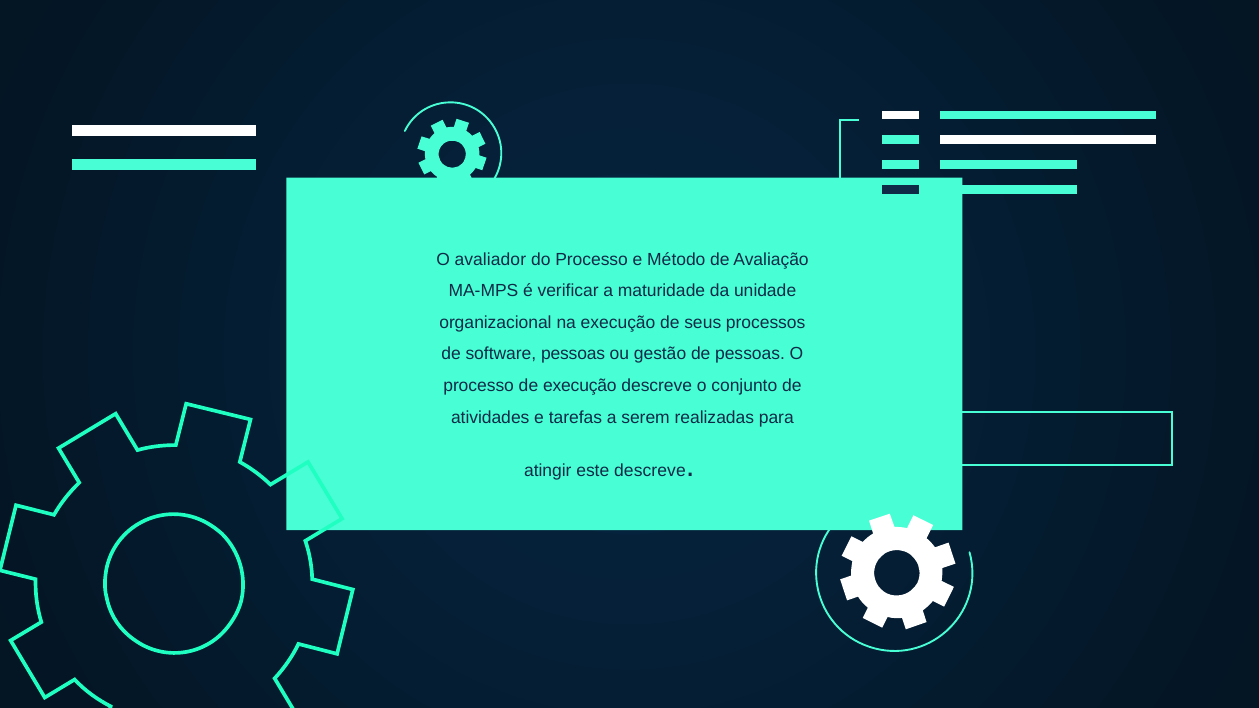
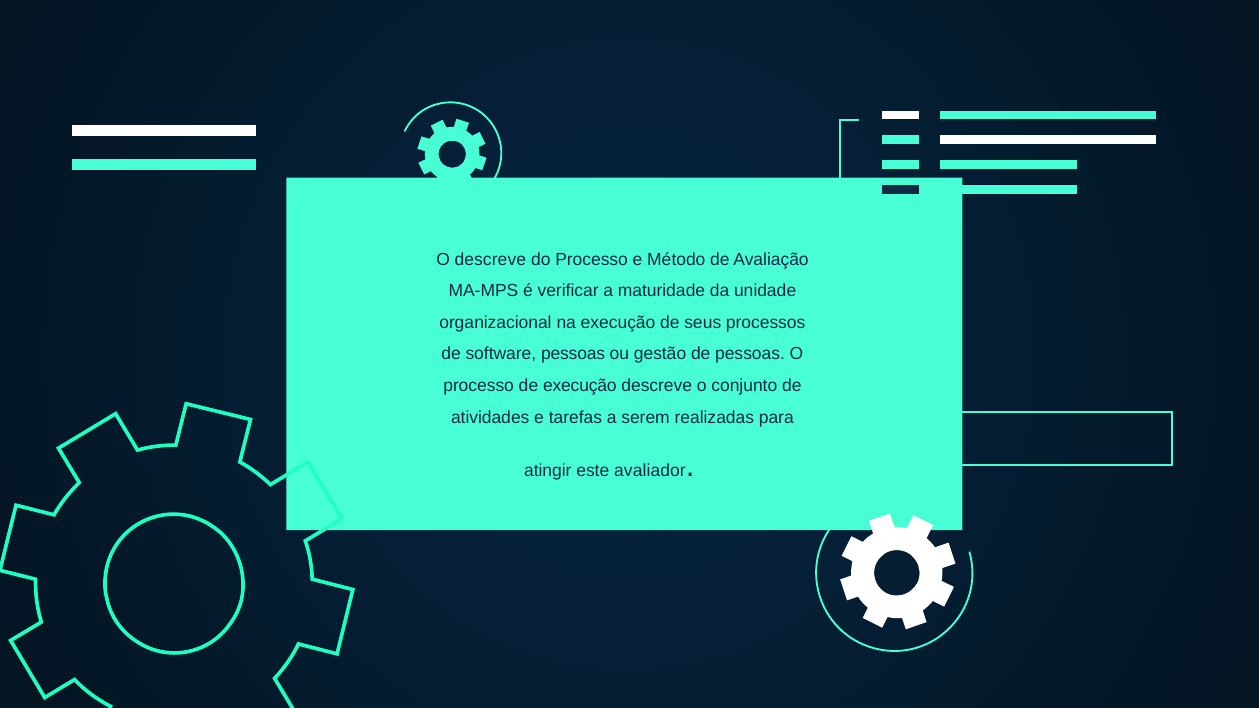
O avaliador: avaliador -> descreve
este descreve: descreve -> avaliador
